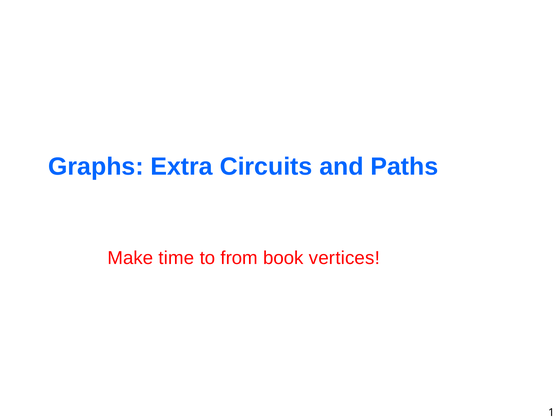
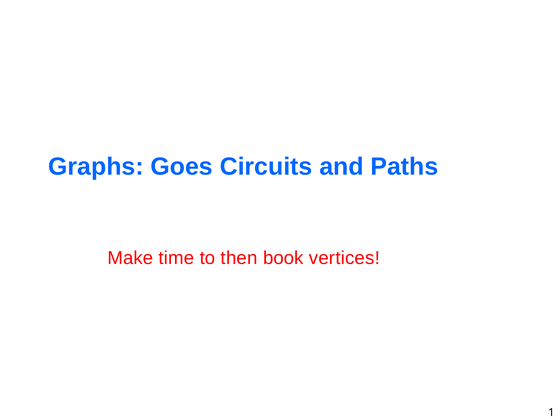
Extra: Extra -> Goes
from: from -> then
